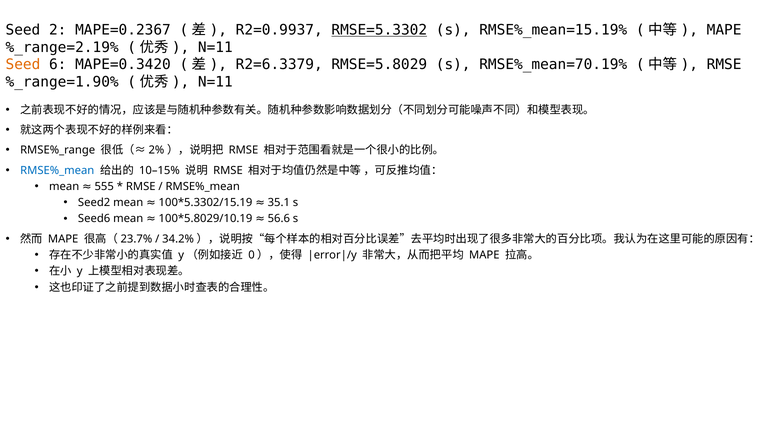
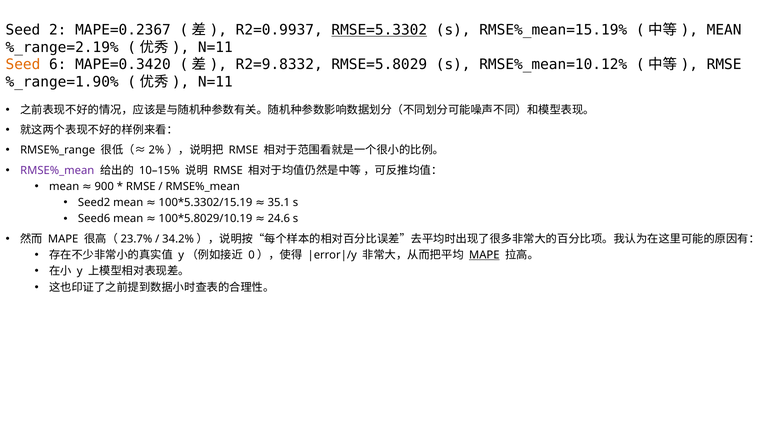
MAPE at (724, 30): MAPE -> MEAN
R2=6.3379: R2=6.3379 -> R2=9.8332
RMSE%_mean=70.19%: RMSE%_mean=70.19% -> RMSE%_mean=10.12%
RMSE%_mean at (57, 171) colour: blue -> purple
555: 555 -> 900
56.6: 56.6 -> 24.6
MAPE at (484, 255) underline: none -> present
